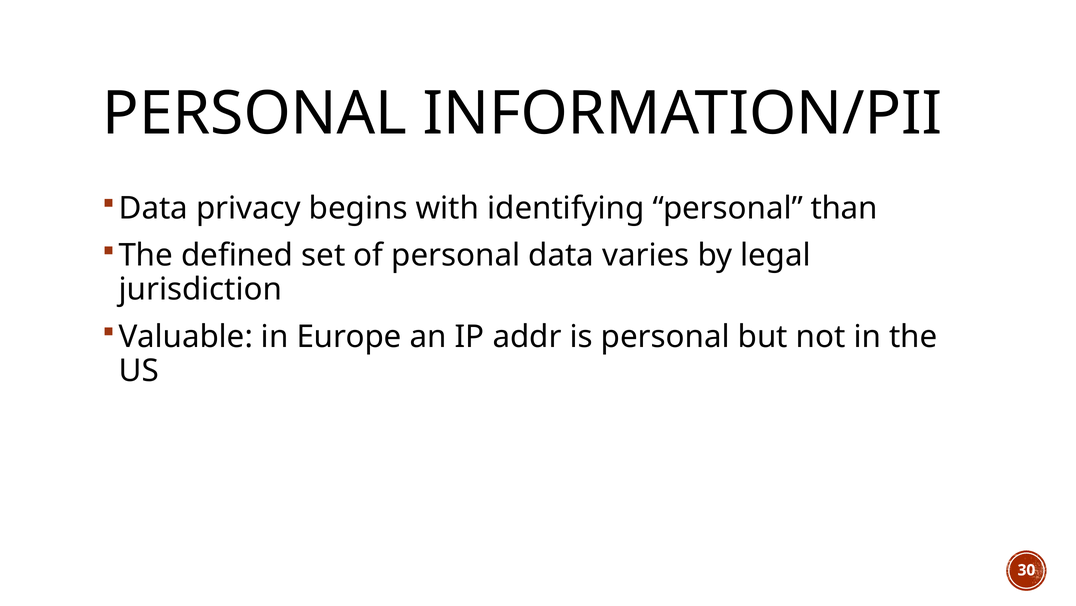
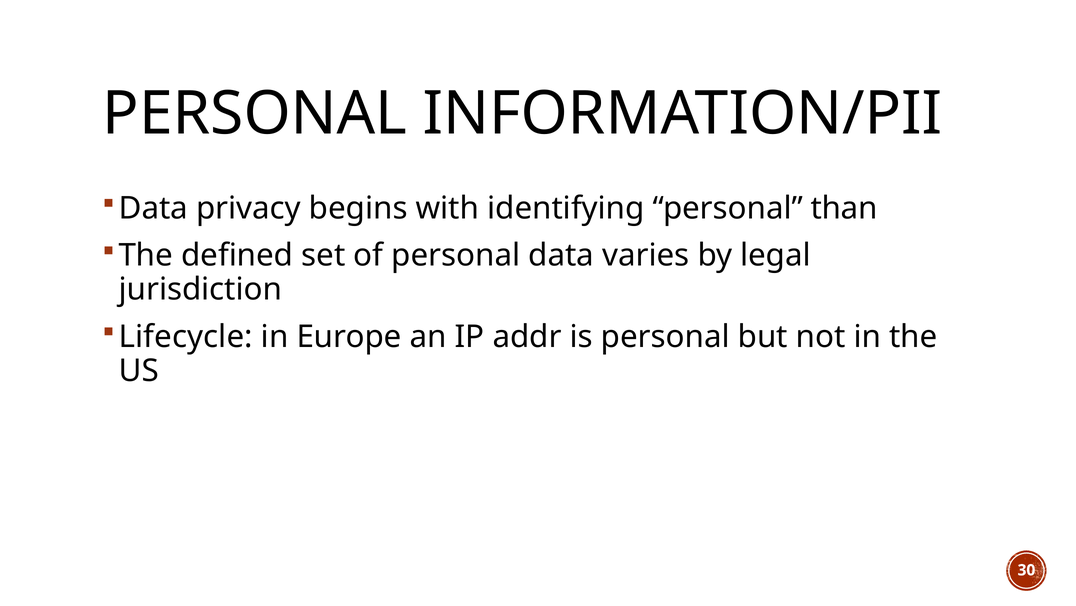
Valuable: Valuable -> Lifecycle
